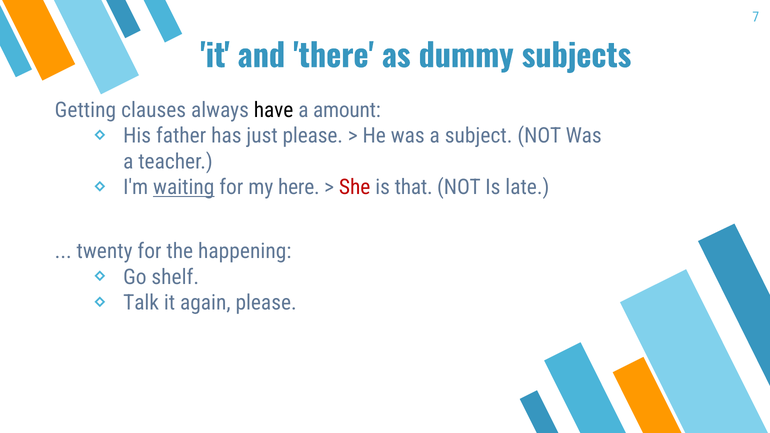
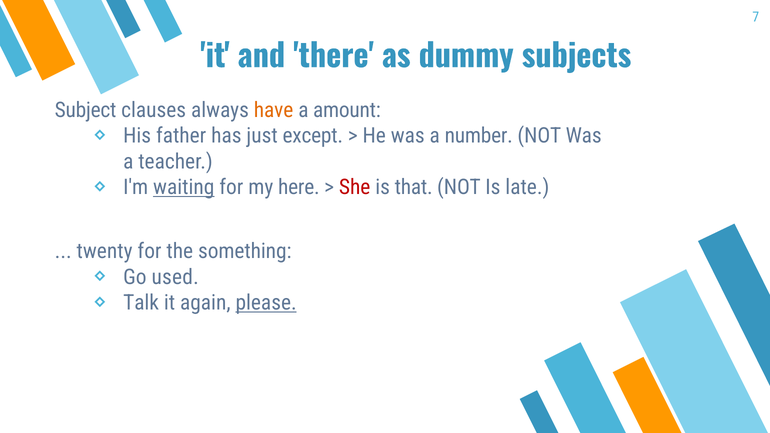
Getting: Getting -> Subject
have colour: black -> orange
just please: please -> except
subject: subject -> number
happening: happening -> something
shelf: shelf -> used
please at (266, 303) underline: none -> present
